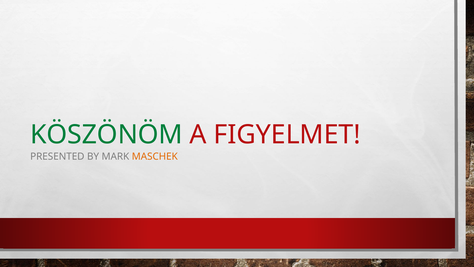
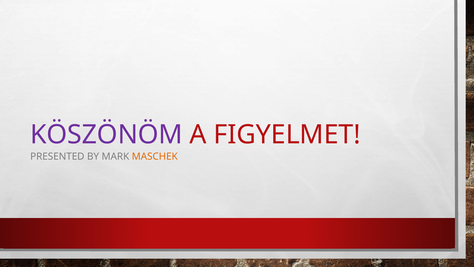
KÖSZÖNÖM colour: green -> purple
